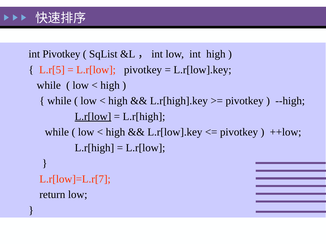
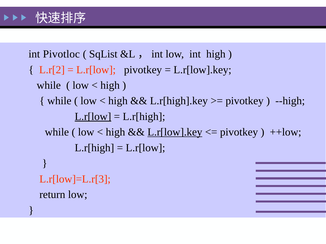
int Pivotkey: Pivotkey -> Pivotloc
L.r[5: L.r[5 -> L.r[2
L.r[low].key at (175, 132) underline: none -> present
L.r[low]=L.r[7: L.r[low]=L.r[7 -> L.r[low]=L.r[3
